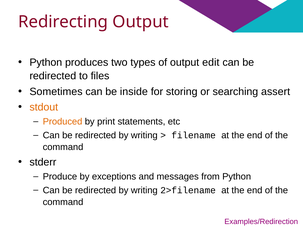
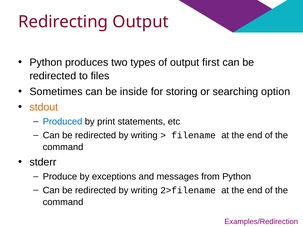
edit: edit -> first
assert: assert -> option
Produced colour: orange -> blue
